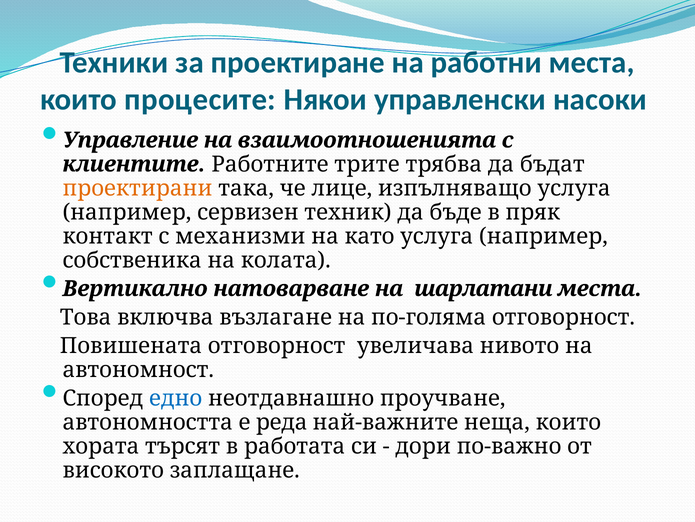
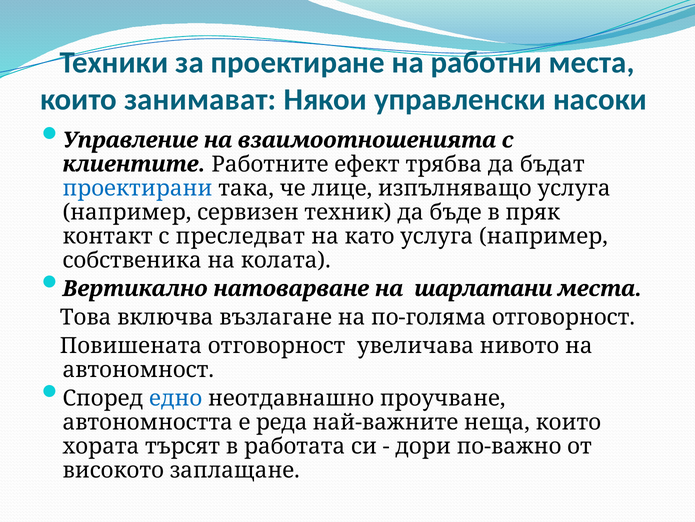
процесите: процесите -> занимават
трите: трите -> ефект
проектирани colour: orange -> blue
механизми: механизми -> преследват
